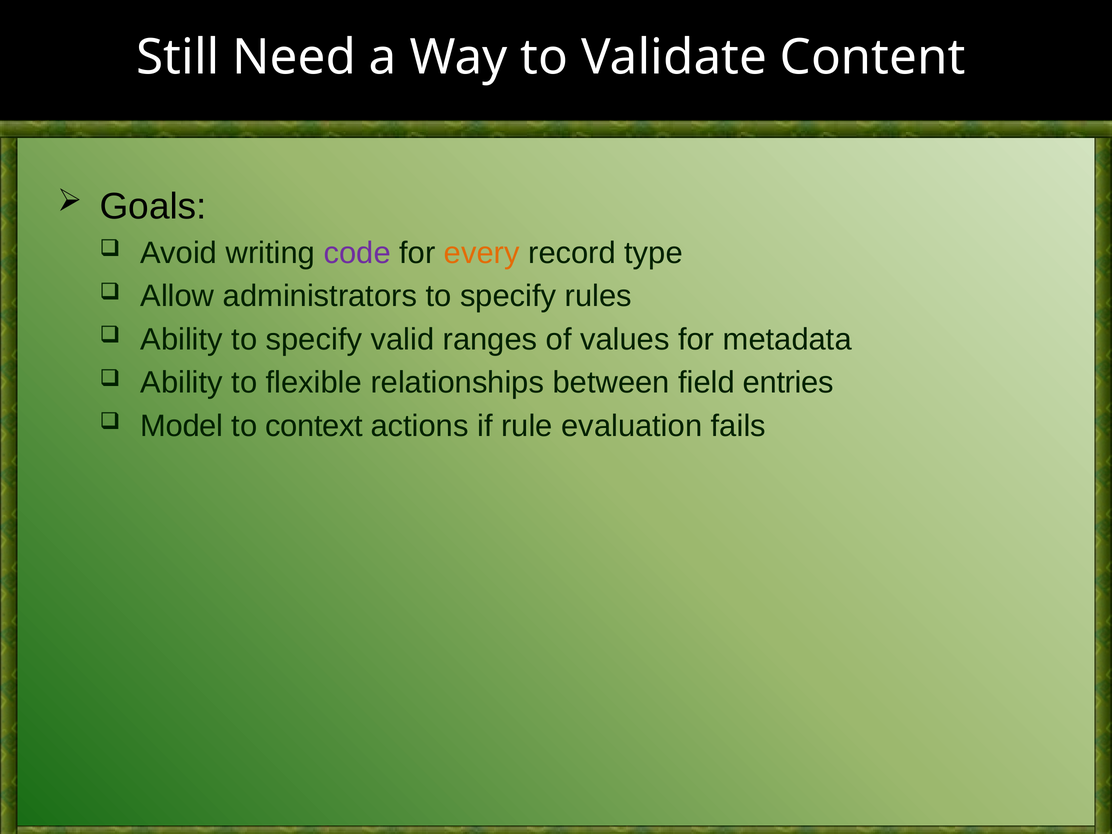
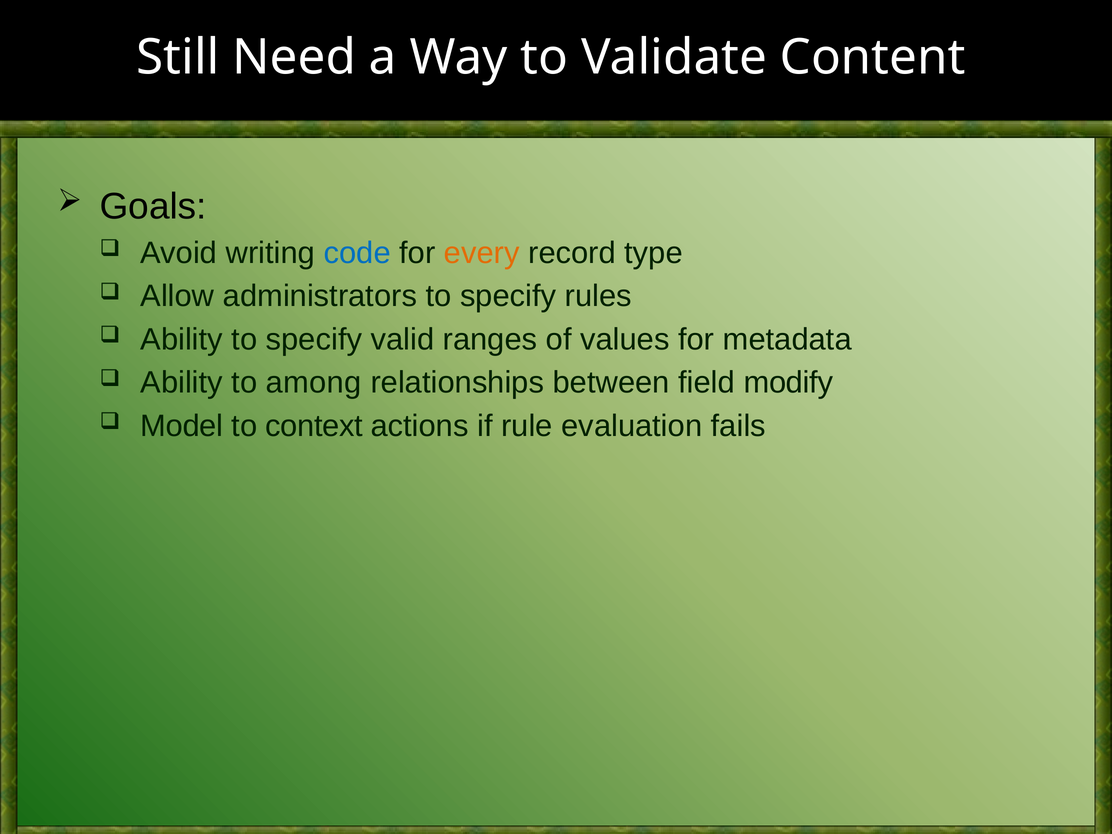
code colour: purple -> blue
flexible: flexible -> among
entries: entries -> modify
